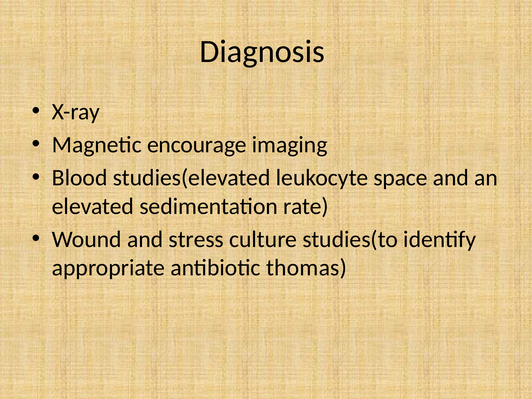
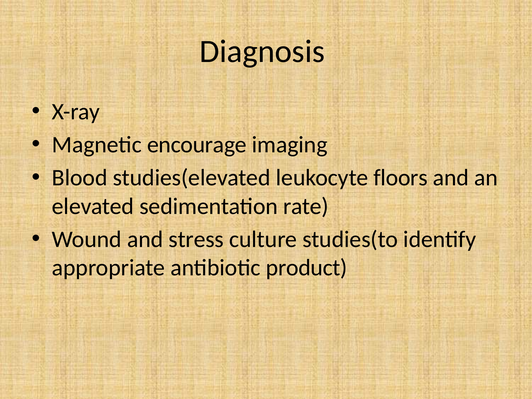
space: space -> floors
thomas: thomas -> product
